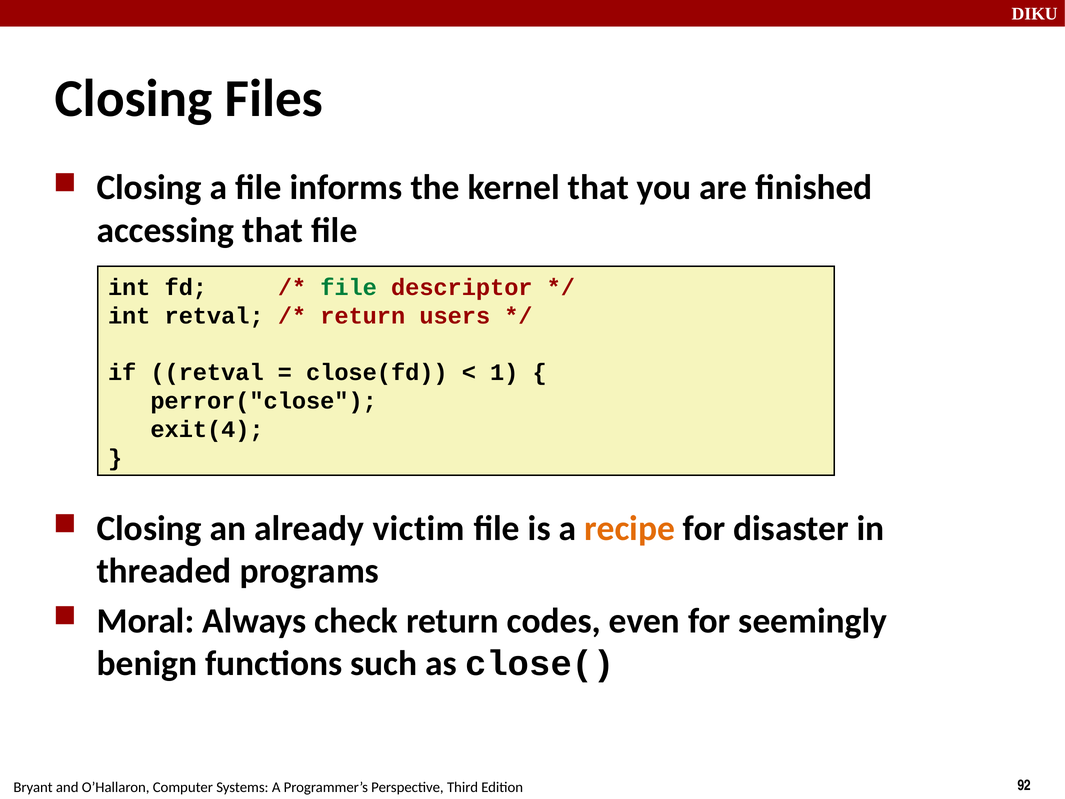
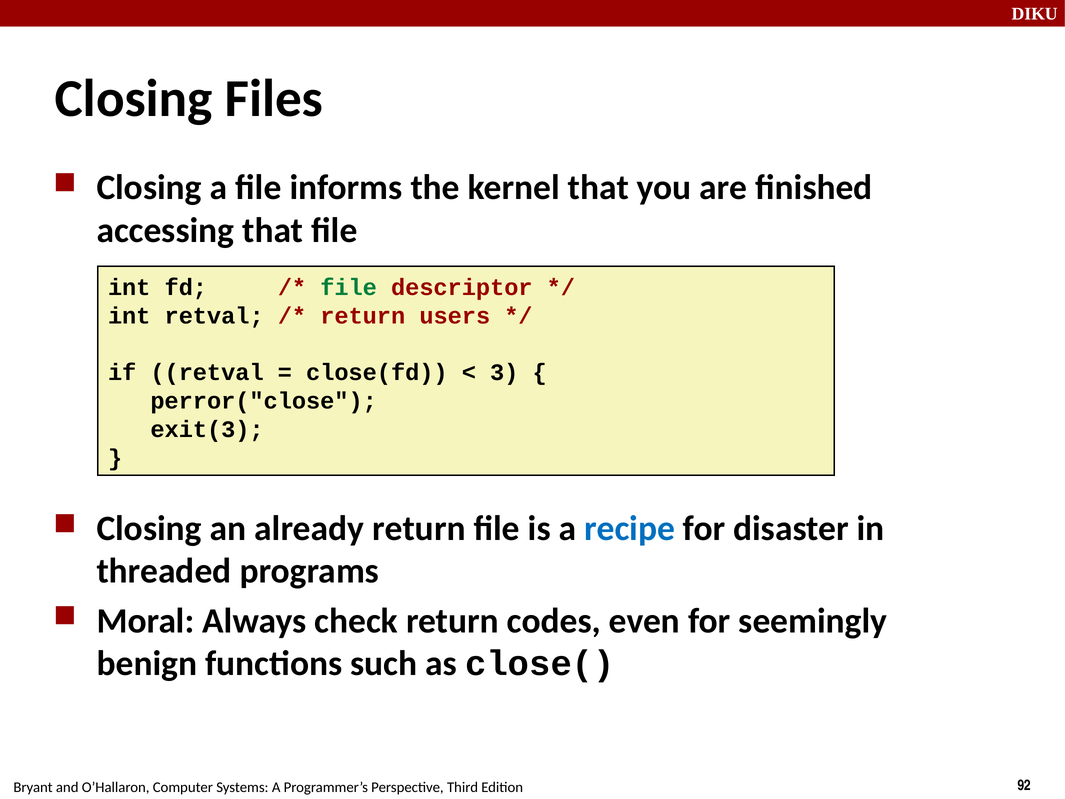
1: 1 -> 3
exit(4: exit(4 -> exit(3
already victim: victim -> return
recipe colour: orange -> blue
